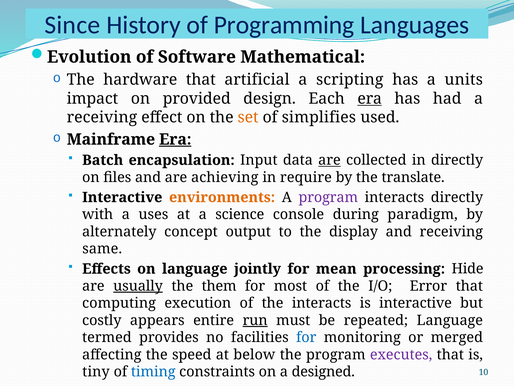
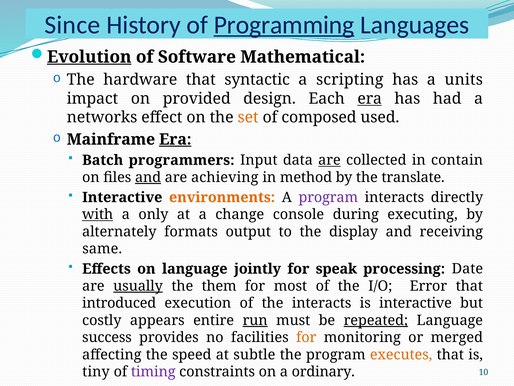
Programming underline: none -> present
Evolution underline: none -> present
artificial: artificial -> syntactic
receiving at (102, 117): receiving -> networks
simplifies: simplifies -> composed
encapsulation: encapsulation -> programmers
in directly: directly -> contain
and at (148, 177) underline: none -> present
require: require -> method
with underline: none -> present
uses: uses -> only
science: science -> change
paradigm: paradigm -> executing
concept: concept -> formats
mean: mean -> speak
Hide: Hide -> Date
computing: computing -> introduced
repeated underline: none -> present
termed: termed -> success
for at (306, 337) colour: blue -> orange
below: below -> subtle
executes colour: purple -> orange
timing colour: blue -> purple
designed: designed -> ordinary
